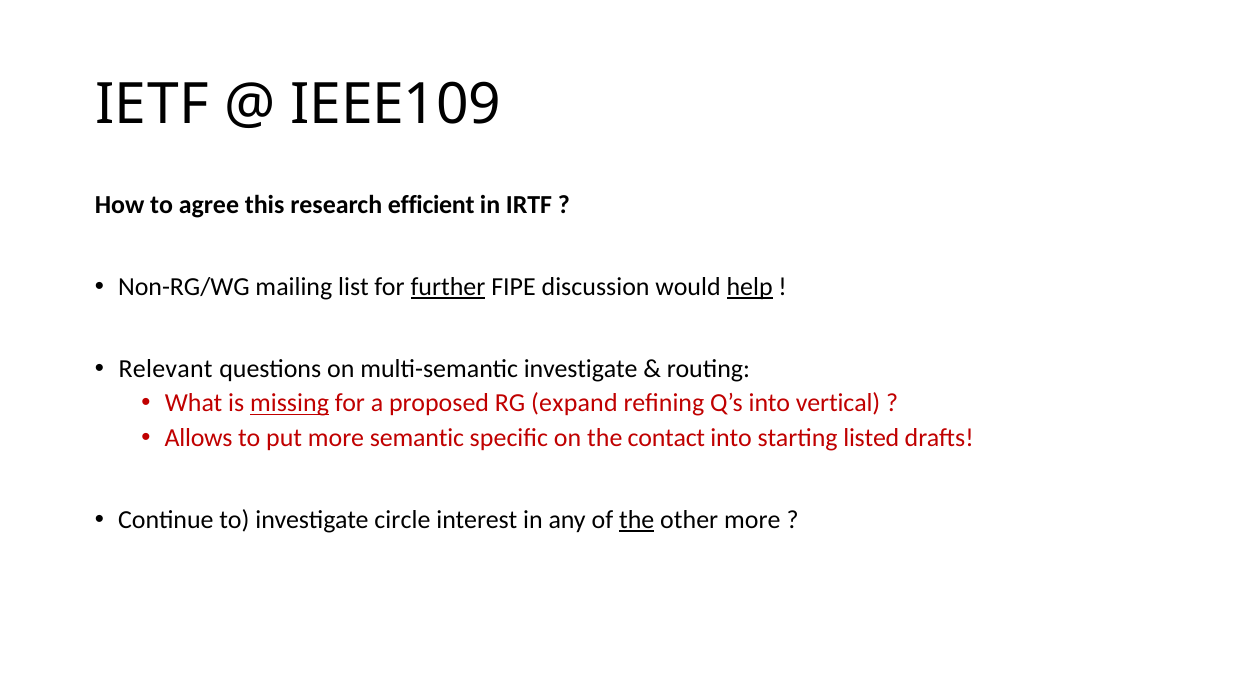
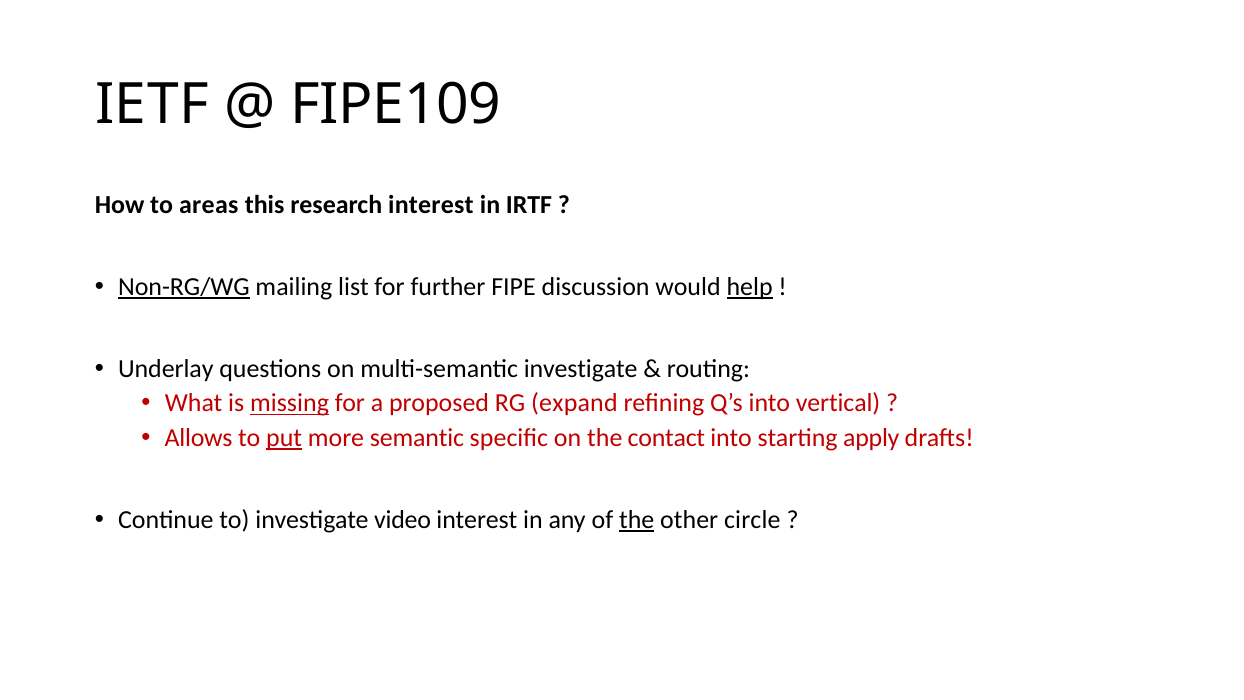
IEEE109: IEEE109 -> FIPE109
agree: agree -> areas
research efficient: efficient -> interest
Non-RG/WG underline: none -> present
further underline: present -> none
Relevant: Relevant -> Underlay
put underline: none -> present
listed: listed -> apply
circle: circle -> video
other more: more -> circle
